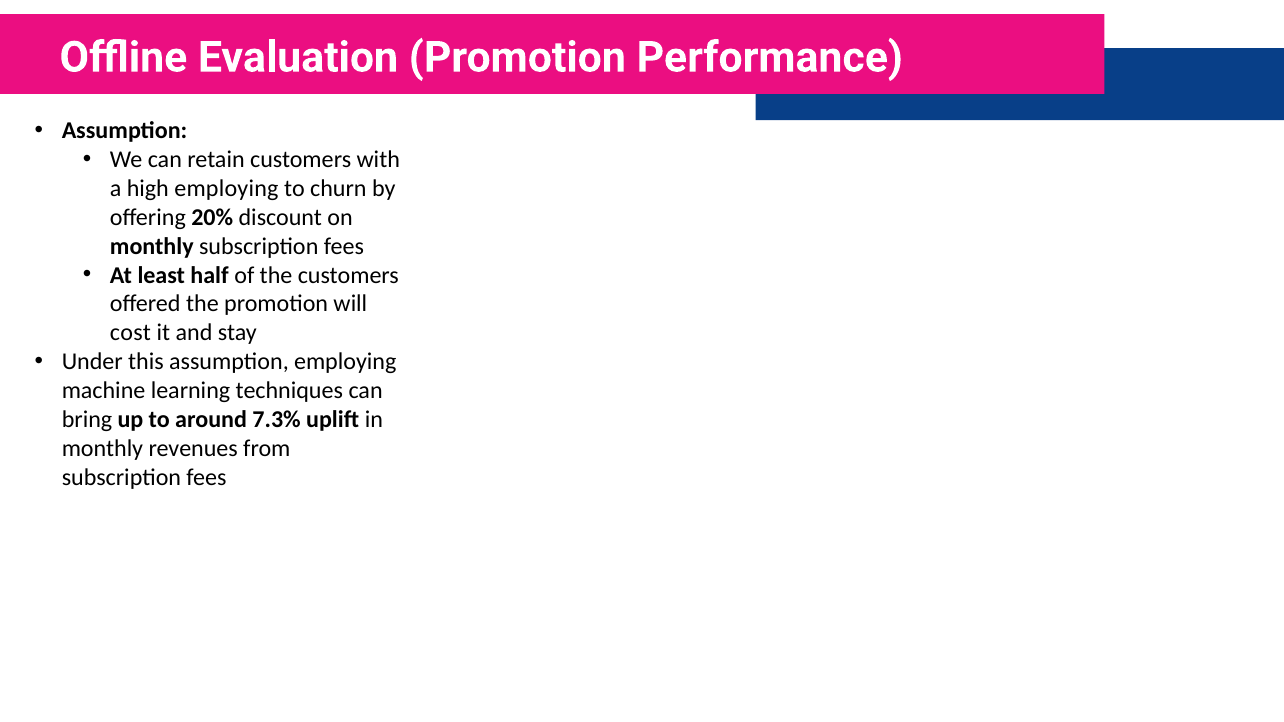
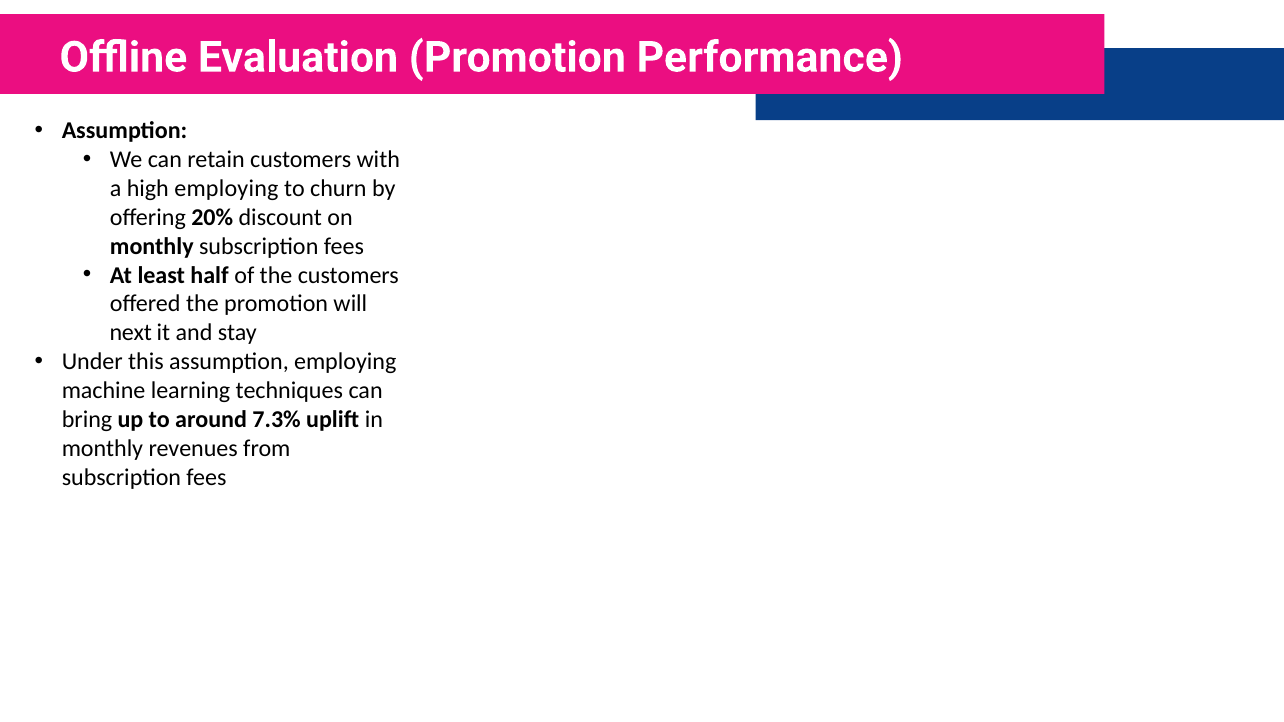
cost: cost -> next
